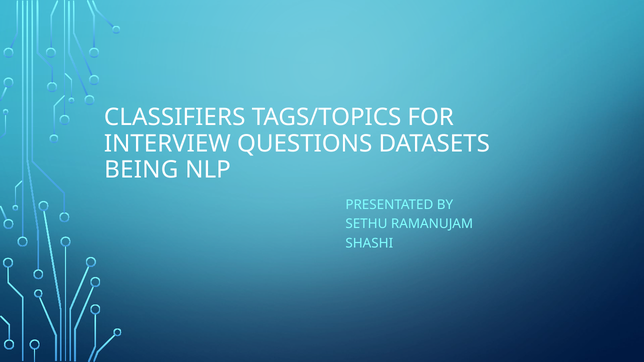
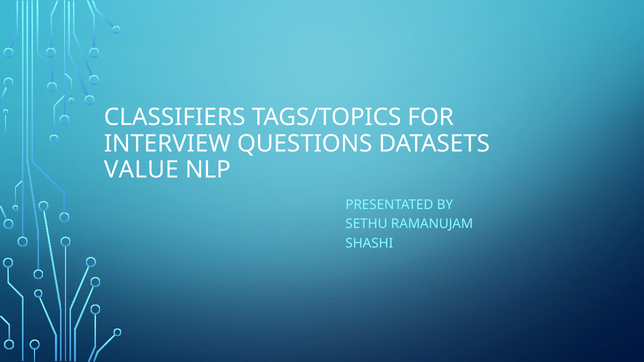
BEING: BEING -> VALUE
